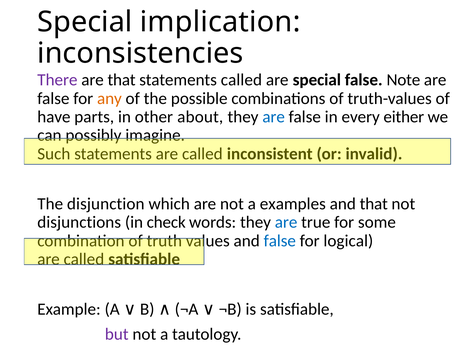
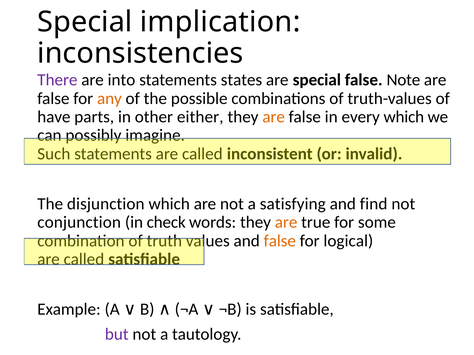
are that: that -> into
statements called: called -> states
about: about -> either
are at (274, 117) colour: blue -> orange
every either: either -> which
examples: examples -> satisfying
and that: that -> find
disjunctions: disjunctions -> conjunction
are at (286, 223) colour: blue -> orange
false at (280, 241) colour: blue -> orange
